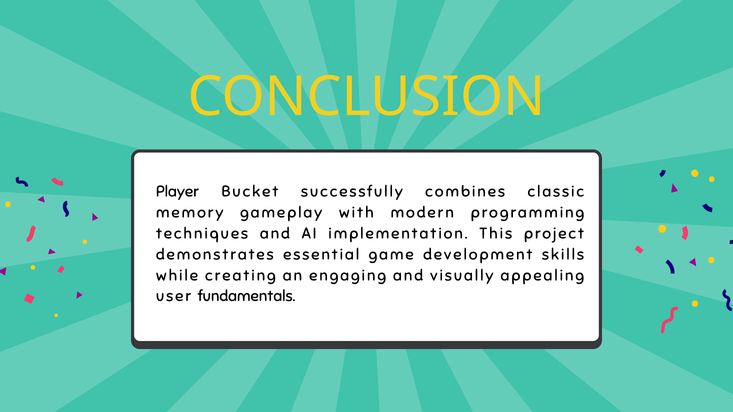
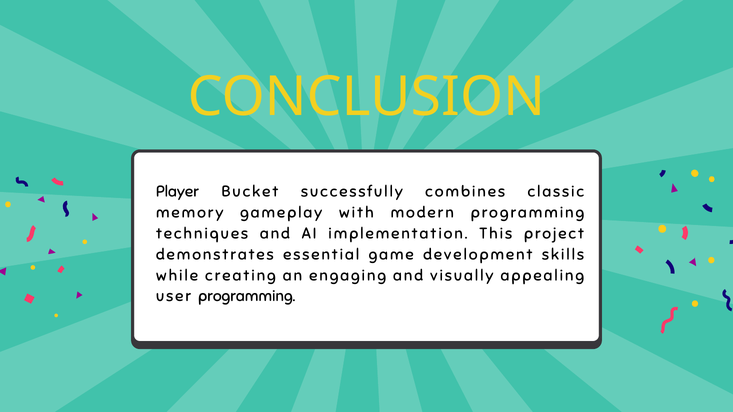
user fundamentals: fundamentals -> programming
